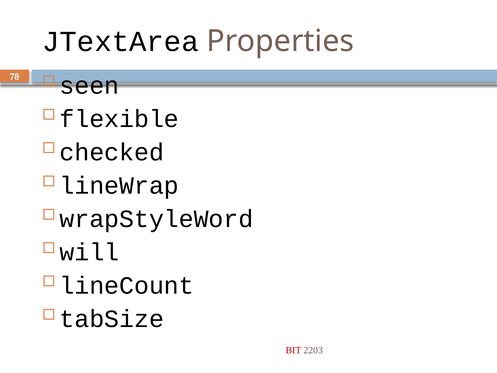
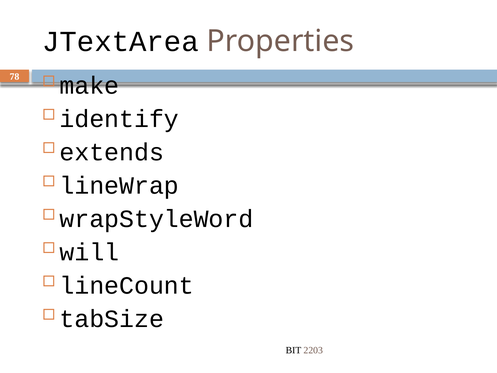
seen: seen -> make
flexible: flexible -> identify
checked: checked -> extends
BIT colour: red -> black
